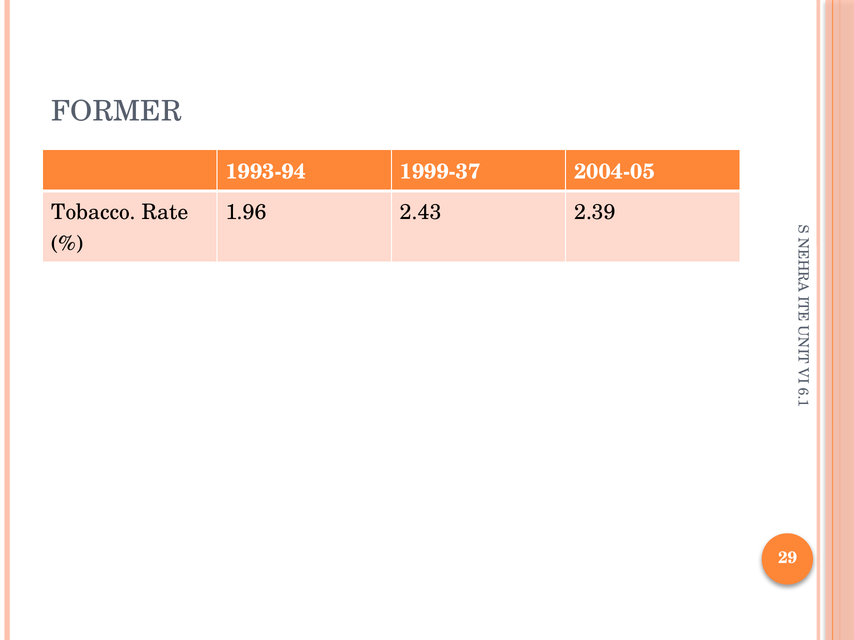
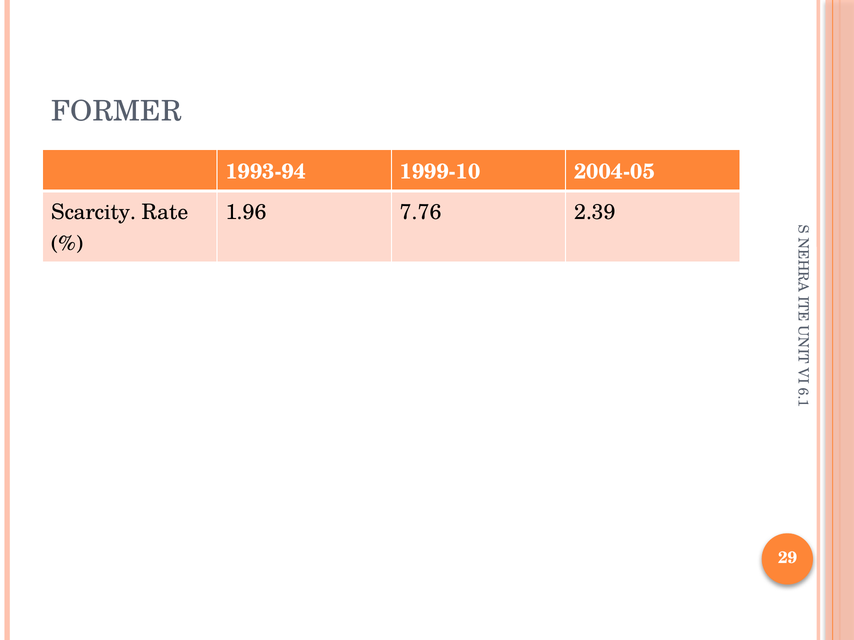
1999-37: 1999-37 -> 1999-10
Tobacco: Tobacco -> Scarcity
2.43: 2.43 -> 7.76
